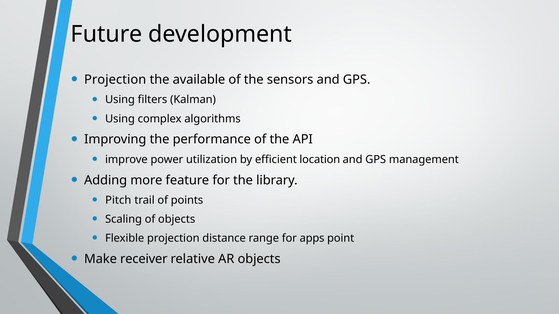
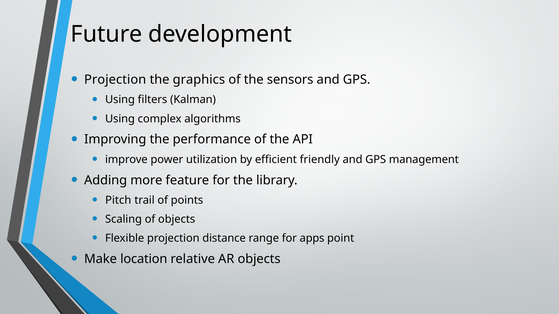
available: available -> graphics
location: location -> friendly
receiver: receiver -> location
